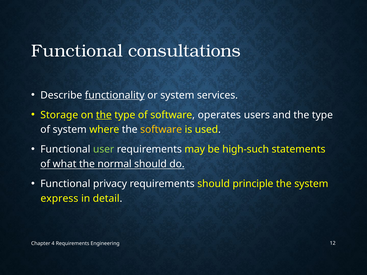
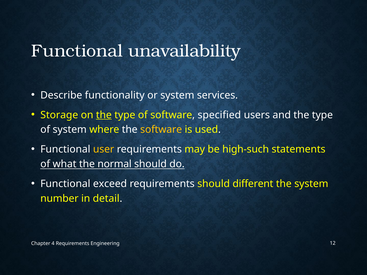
consultations: consultations -> unavailability
functionality underline: present -> none
operates: operates -> specified
user colour: light green -> yellow
privacy: privacy -> exceed
principle: principle -> different
express: express -> number
